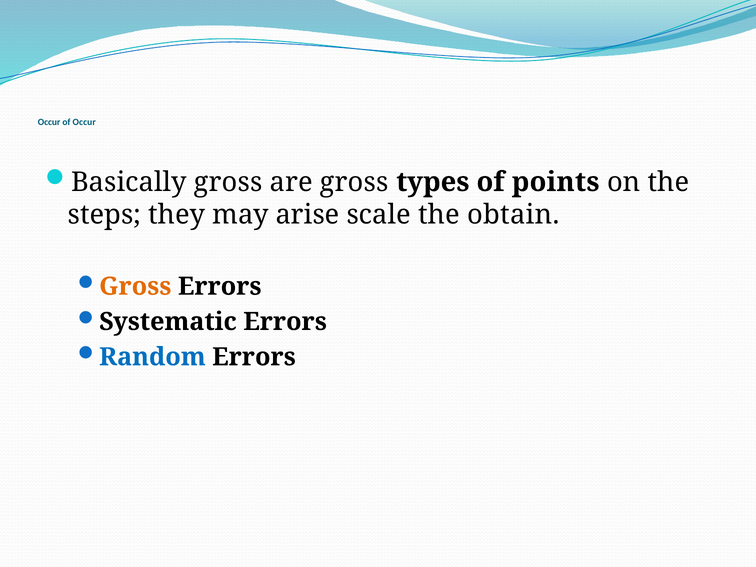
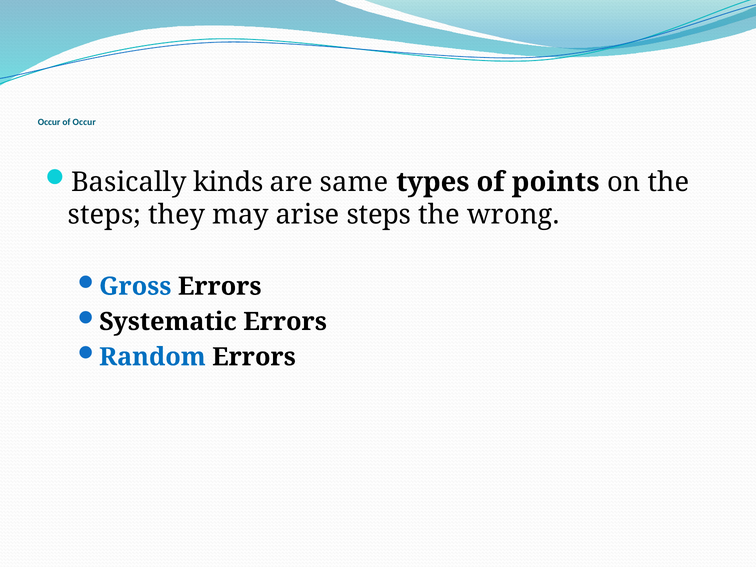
Basically gross: gross -> kinds
are gross: gross -> same
arise scale: scale -> steps
obtain: obtain -> wrong
Gross at (135, 286) colour: orange -> blue
